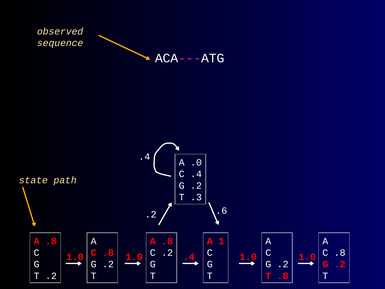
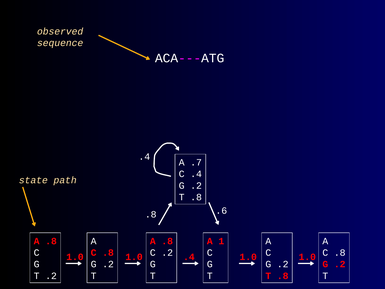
.0: .0 -> .7
.3 at (196, 197): .3 -> .8
.2 at (151, 214): .2 -> .8
